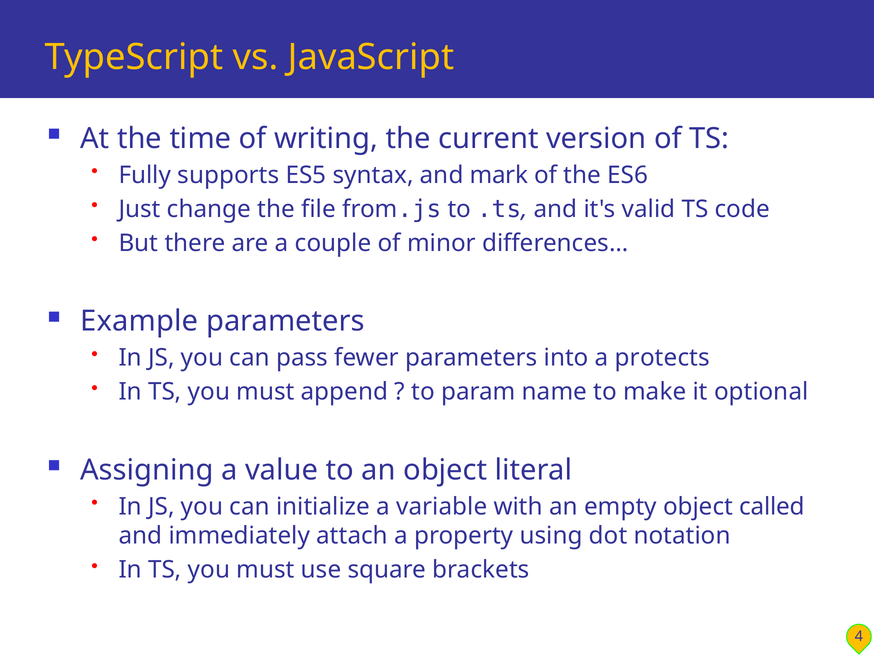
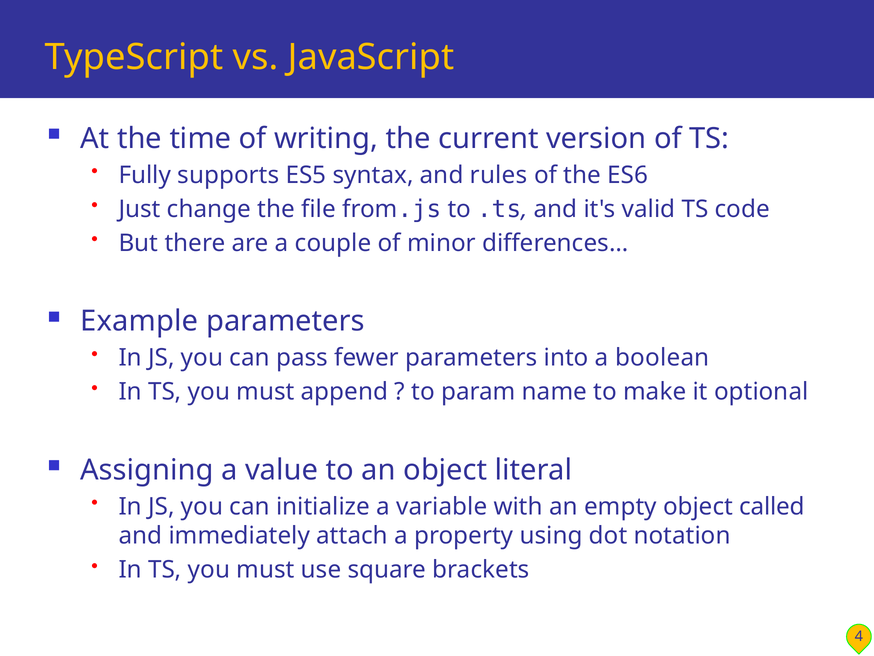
mark: mark -> rules
protects: protects -> boolean
